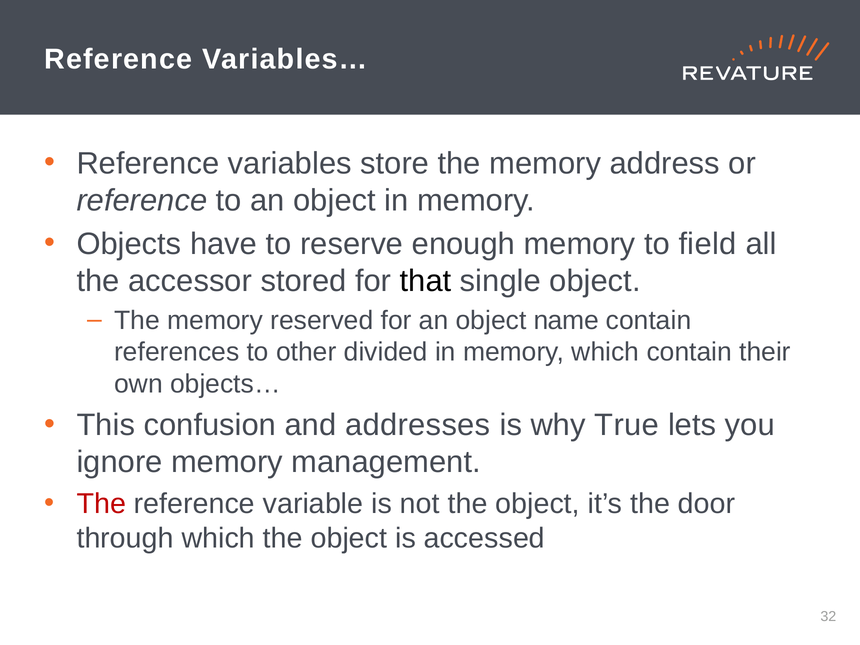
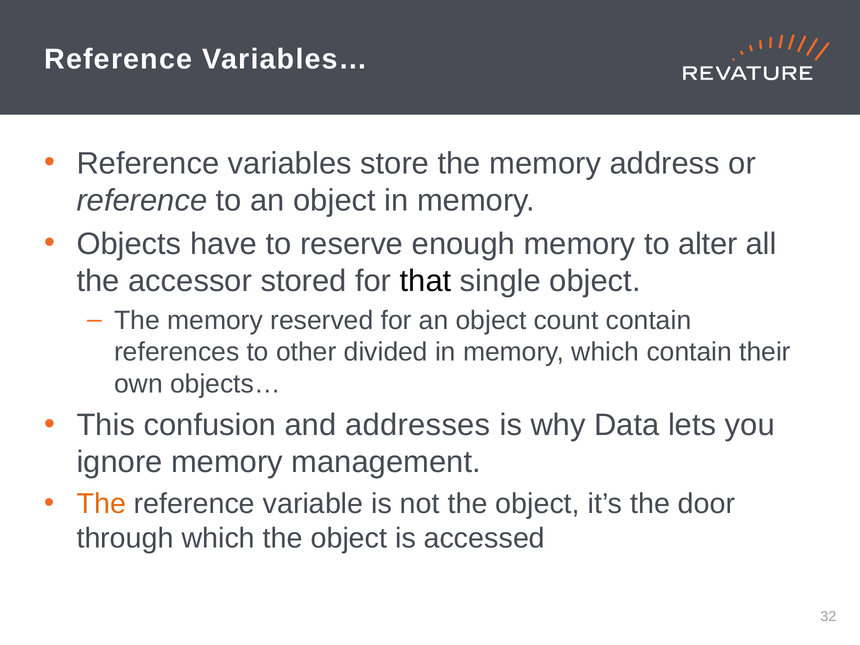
field: field -> alter
name: name -> count
True: True -> Data
The at (101, 504) colour: red -> orange
